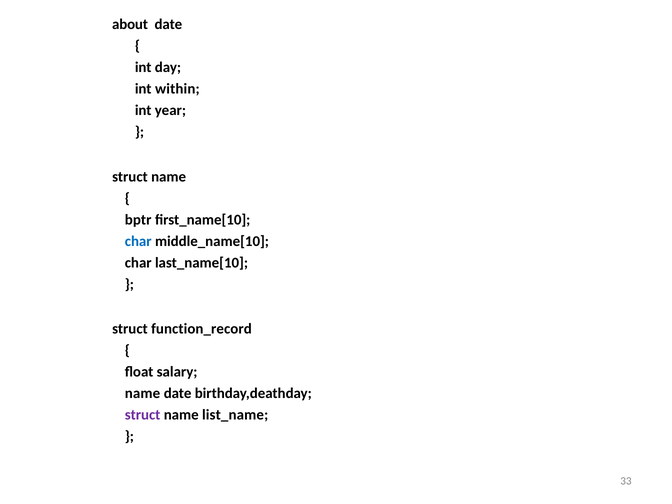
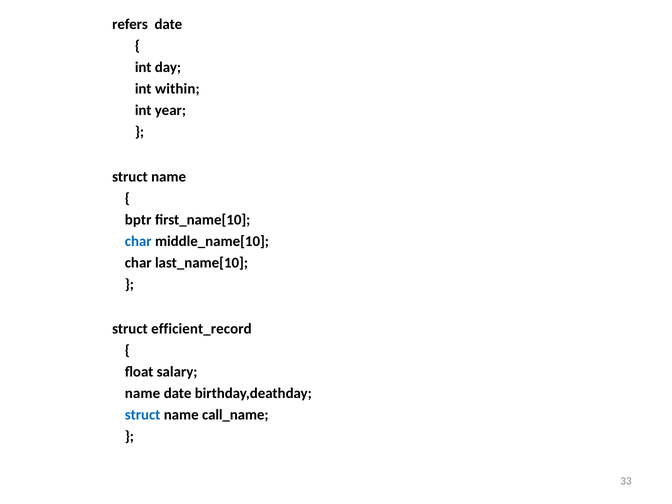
about: about -> refers
function_record: function_record -> efficient_record
struct at (143, 415) colour: purple -> blue
list_name: list_name -> call_name
